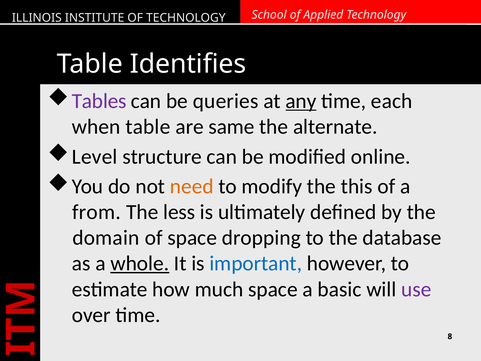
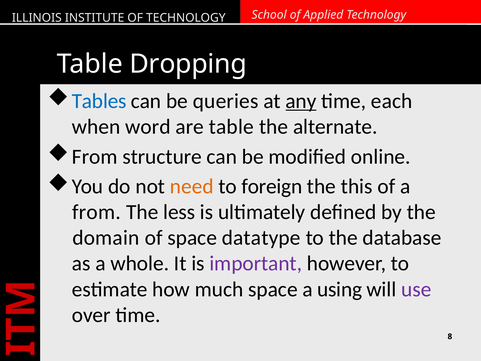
Identifies: Identifies -> Dropping
Tables colour: purple -> blue
when table: table -> word
are same: same -> table
Level at (95, 157): Level -> From
modify: modify -> foreign
dropping: dropping -> datatype
whole underline: present -> none
important colour: blue -> purple
basic: basic -> using
